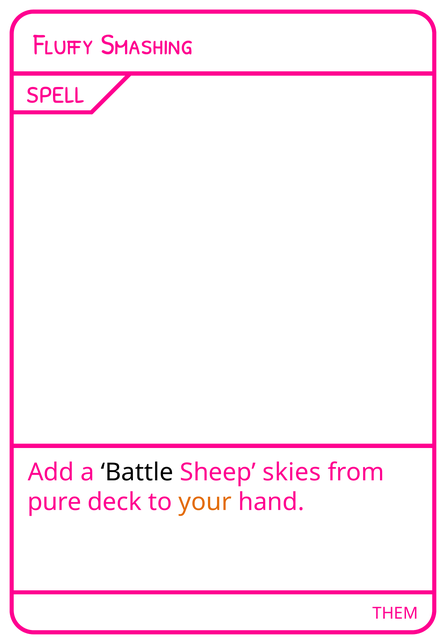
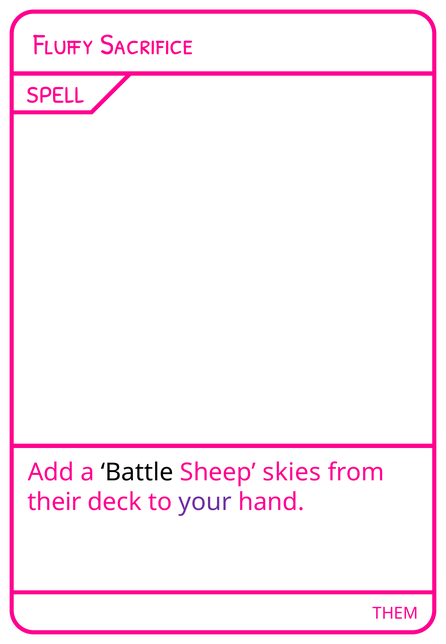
Smashing: Smashing -> Sacrifice
pure: pure -> their
your colour: orange -> purple
